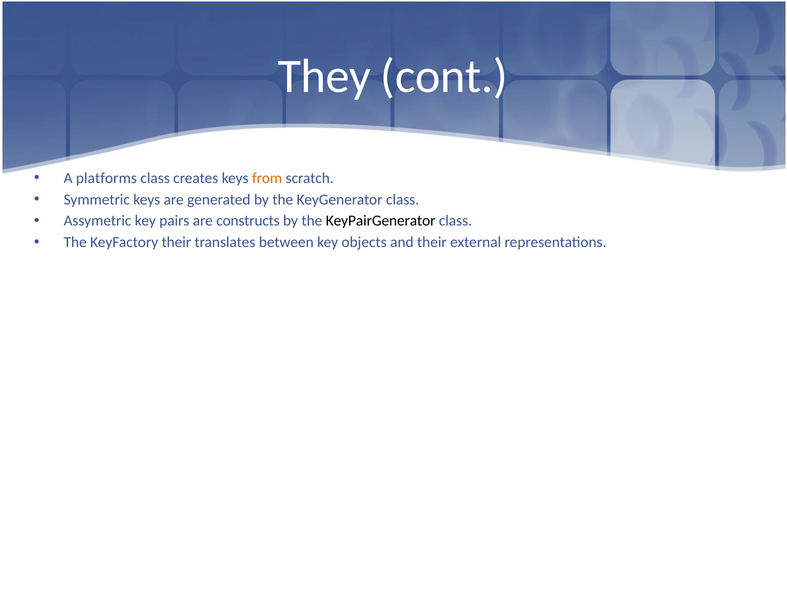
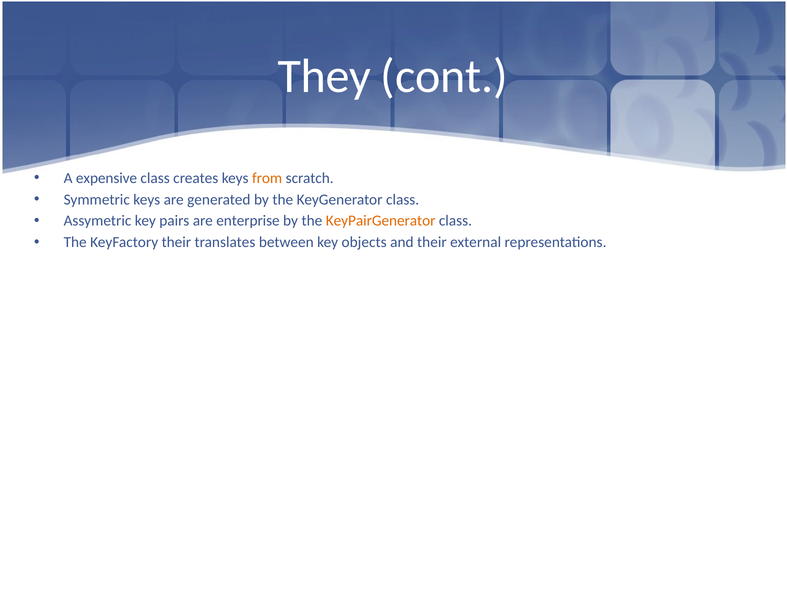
platforms: platforms -> expensive
constructs: constructs -> enterprise
KeyPairGenerator colour: black -> orange
